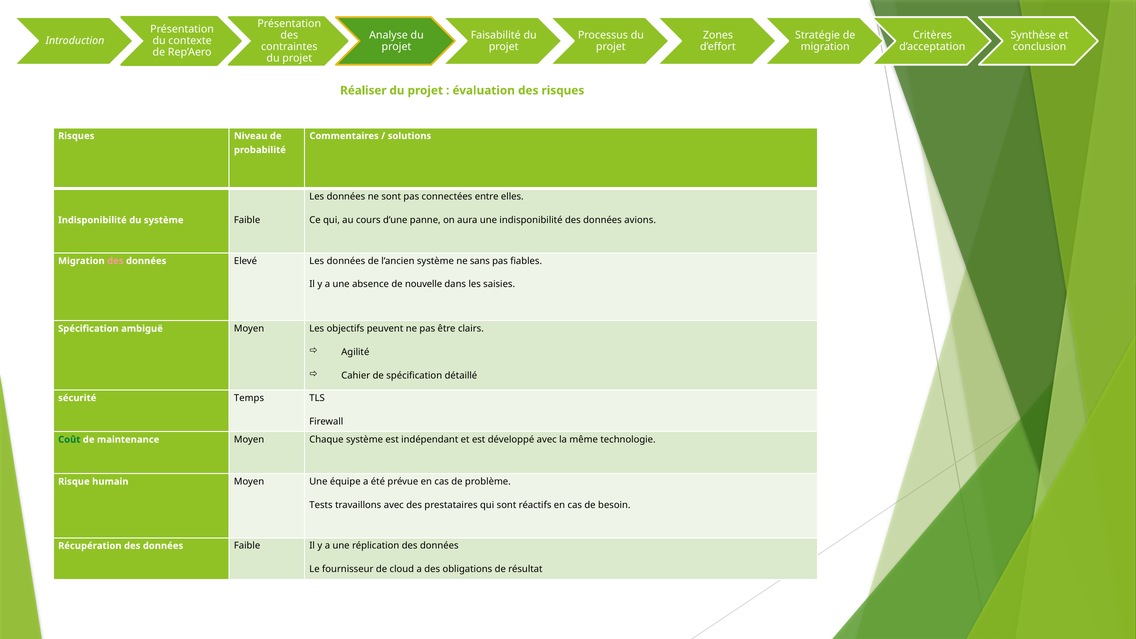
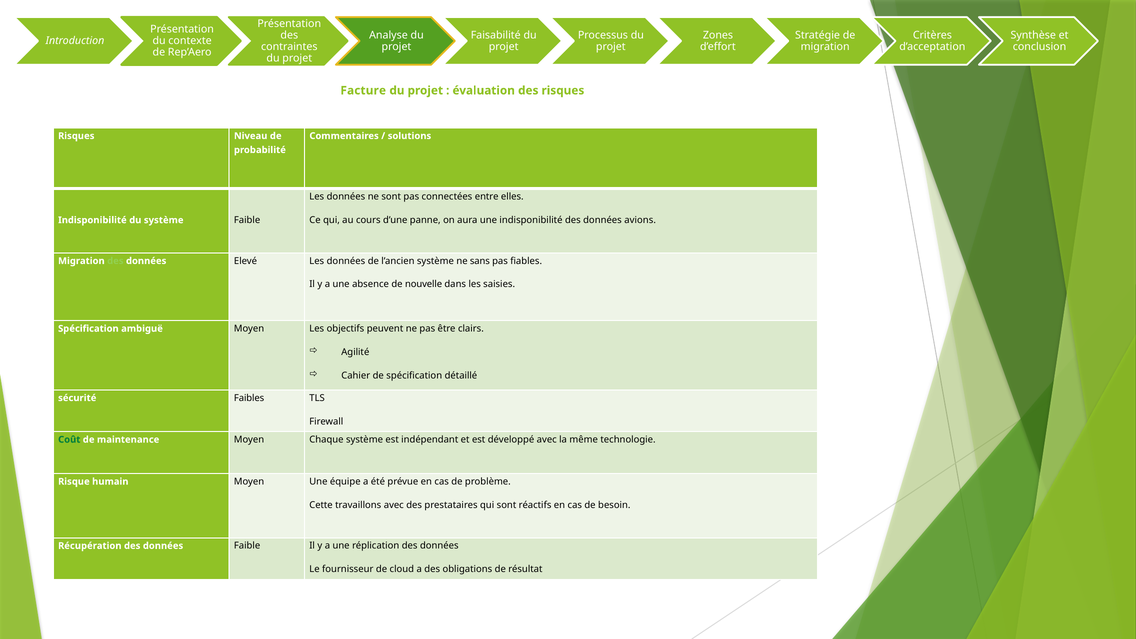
Réaliser: Réaliser -> Facture
des at (115, 261) colour: pink -> light green
Temps: Temps -> Faibles
Tests: Tests -> Cette
